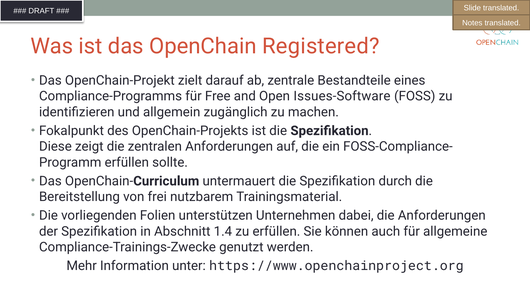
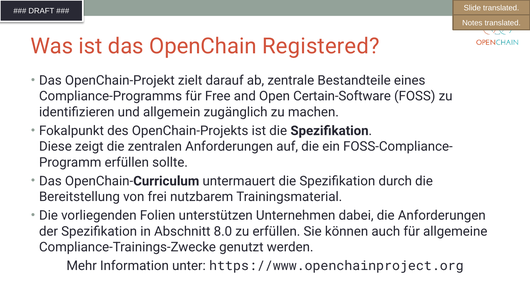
Issues-Software: Issues-Software -> Certain-Software
1.4: 1.4 -> 8.0
